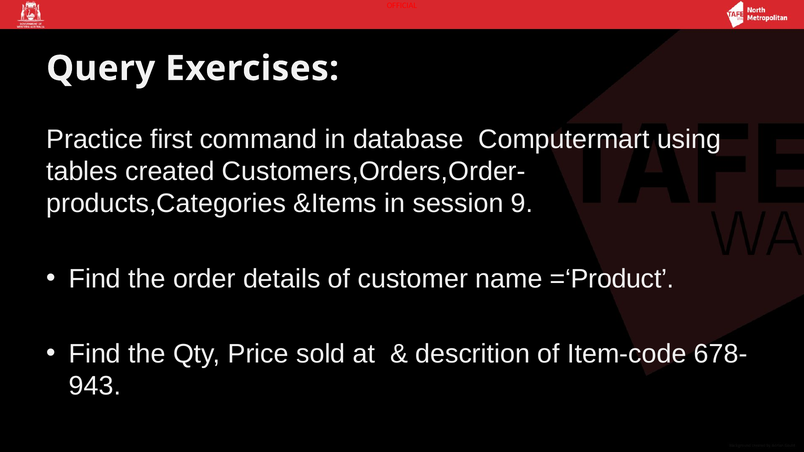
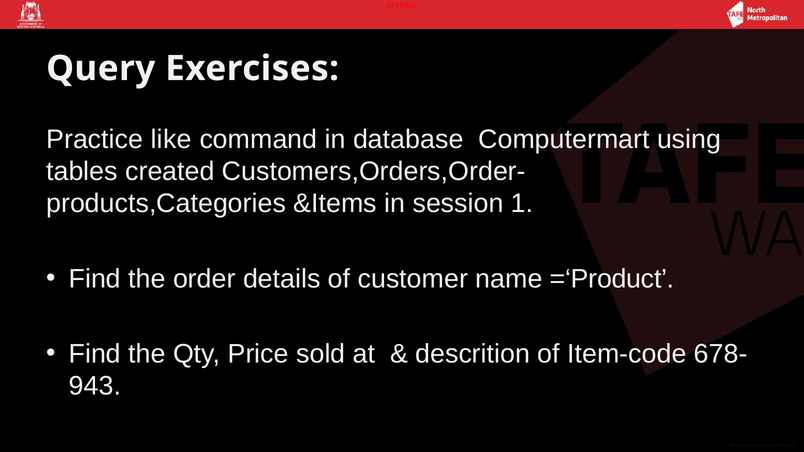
first: first -> like
9: 9 -> 1
